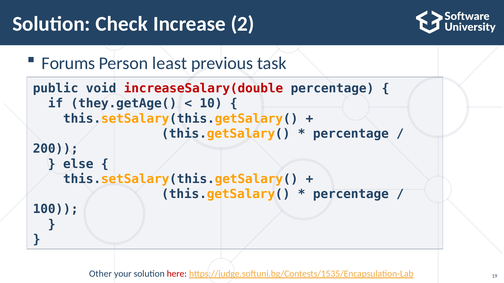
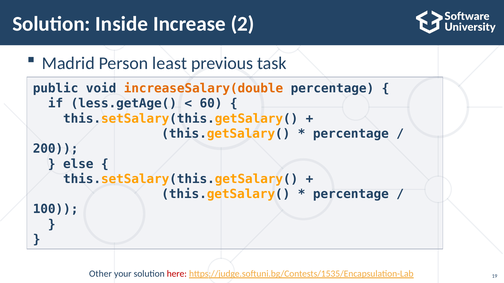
Check: Check -> Inside
Forums: Forums -> Madrid
increaseSalary(double colour: red -> orange
they.getAge(: they.getAge( -> less.getAge(
10: 10 -> 60
